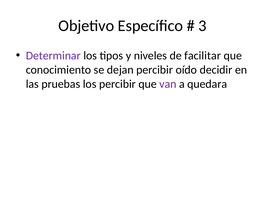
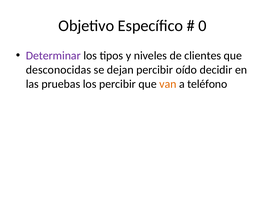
3: 3 -> 0
facilitar: facilitar -> clientes
conocimiento: conocimiento -> desconocidas
van colour: purple -> orange
quedara: quedara -> teléfono
